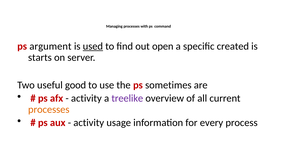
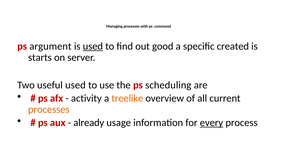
open: open -> good
useful good: good -> used
sometimes: sometimes -> scheduling
treelike colour: purple -> orange
activity at (89, 123): activity -> already
every underline: none -> present
